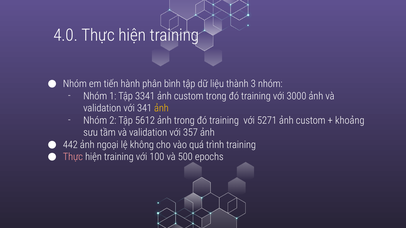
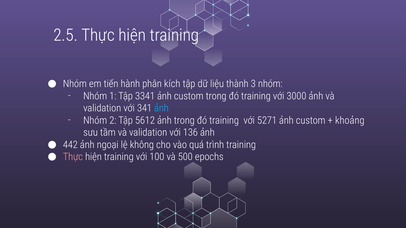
4.0: 4.0 -> 2.5
bình: bình -> kích
ảnh at (161, 108) colour: yellow -> light blue
357: 357 -> 136
